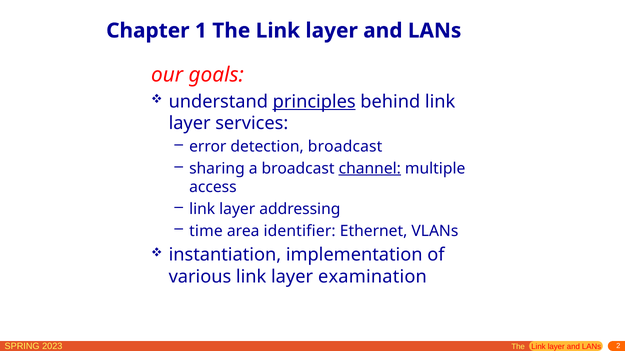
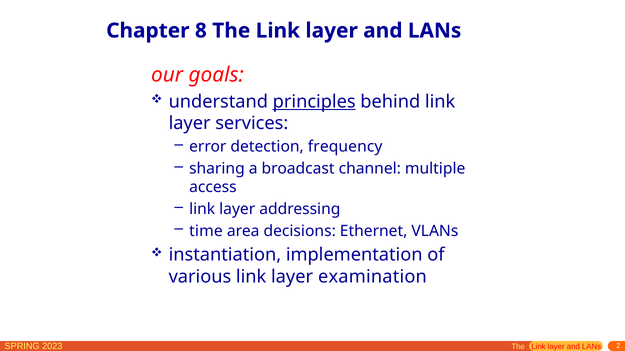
1: 1 -> 8
detection broadcast: broadcast -> frequency
channel underline: present -> none
identifier: identifier -> decisions
